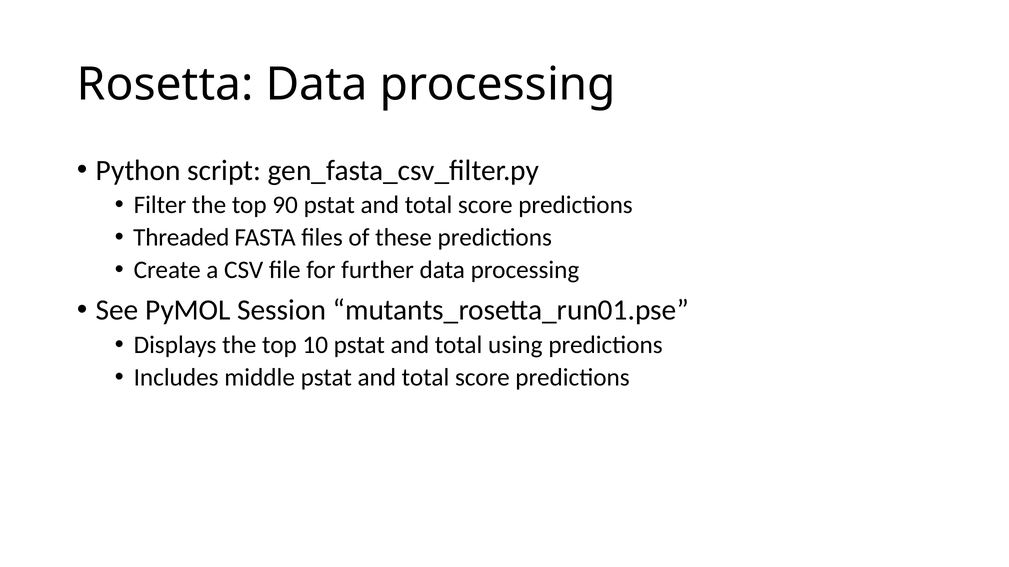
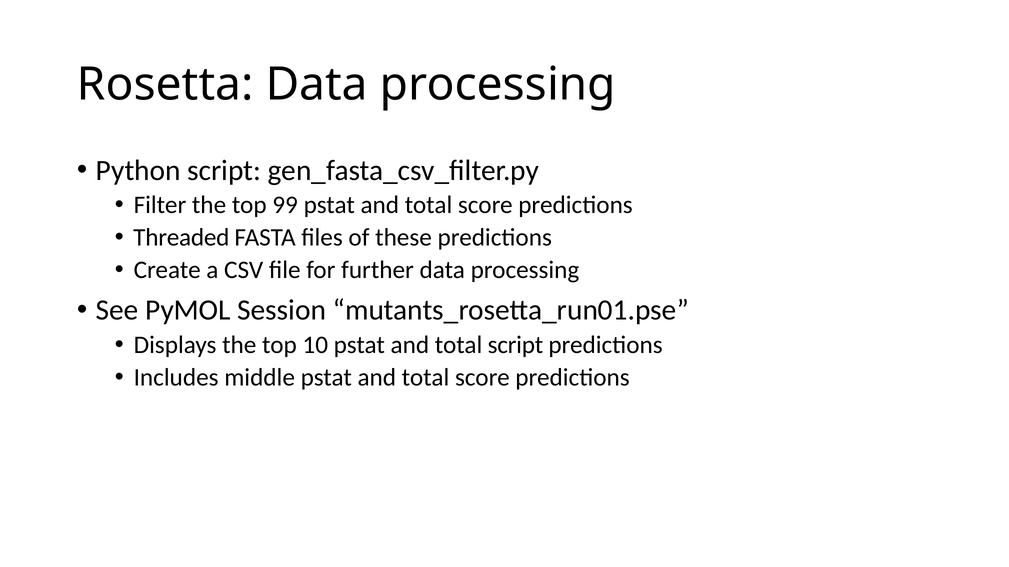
90: 90 -> 99
total using: using -> script
